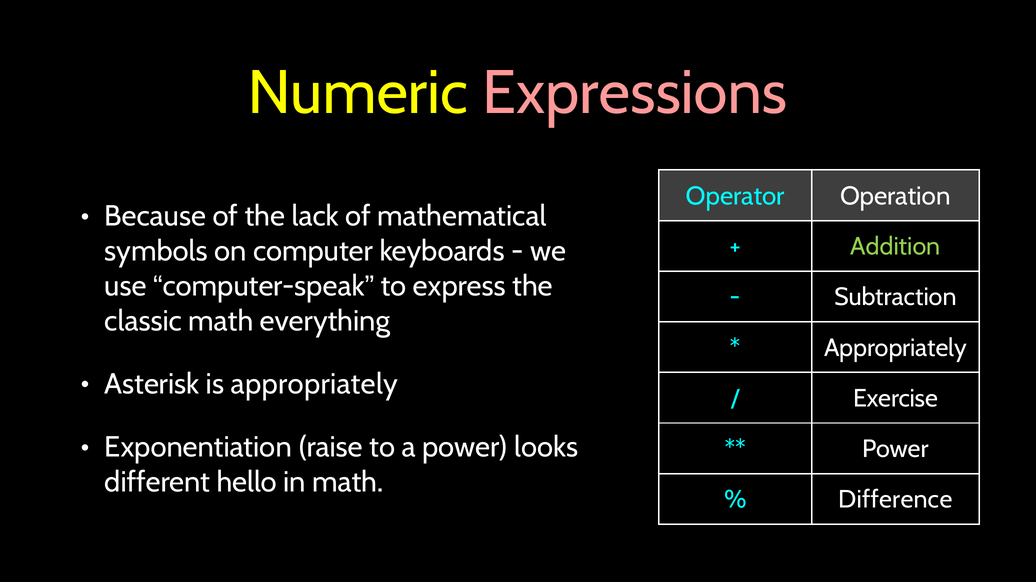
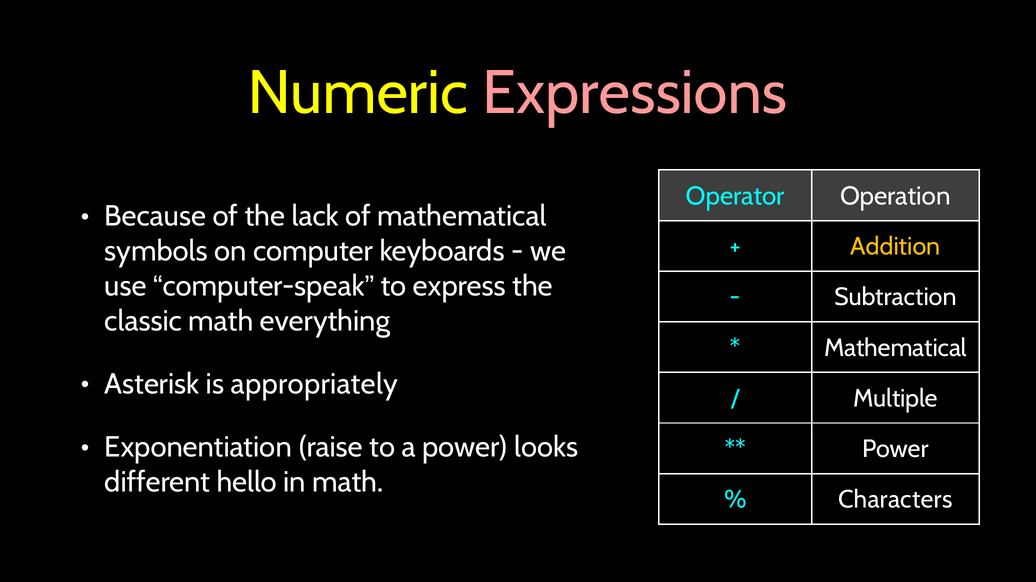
Addition colour: light green -> yellow
Appropriately at (895, 348): Appropriately -> Mathematical
Exercise: Exercise -> Multiple
Difference: Difference -> Characters
